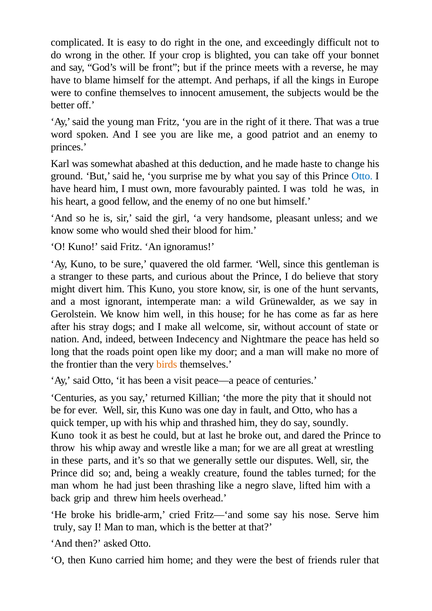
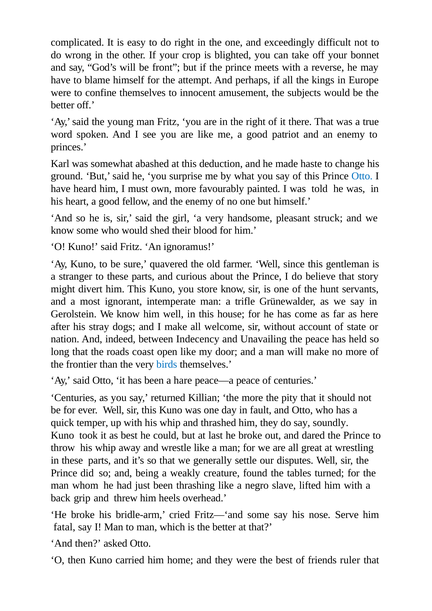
unless: unless -> struck
wild: wild -> trifle
Nightmare: Nightmare -> Unavailing
point: point -> coast
birds colour: orange -> blue
visit: visit -> hare
truly: truly -> fatal
